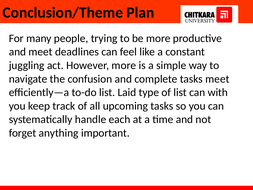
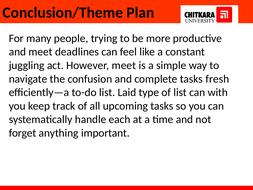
However more: more -> meet
tasks meet: meet -> fresh
